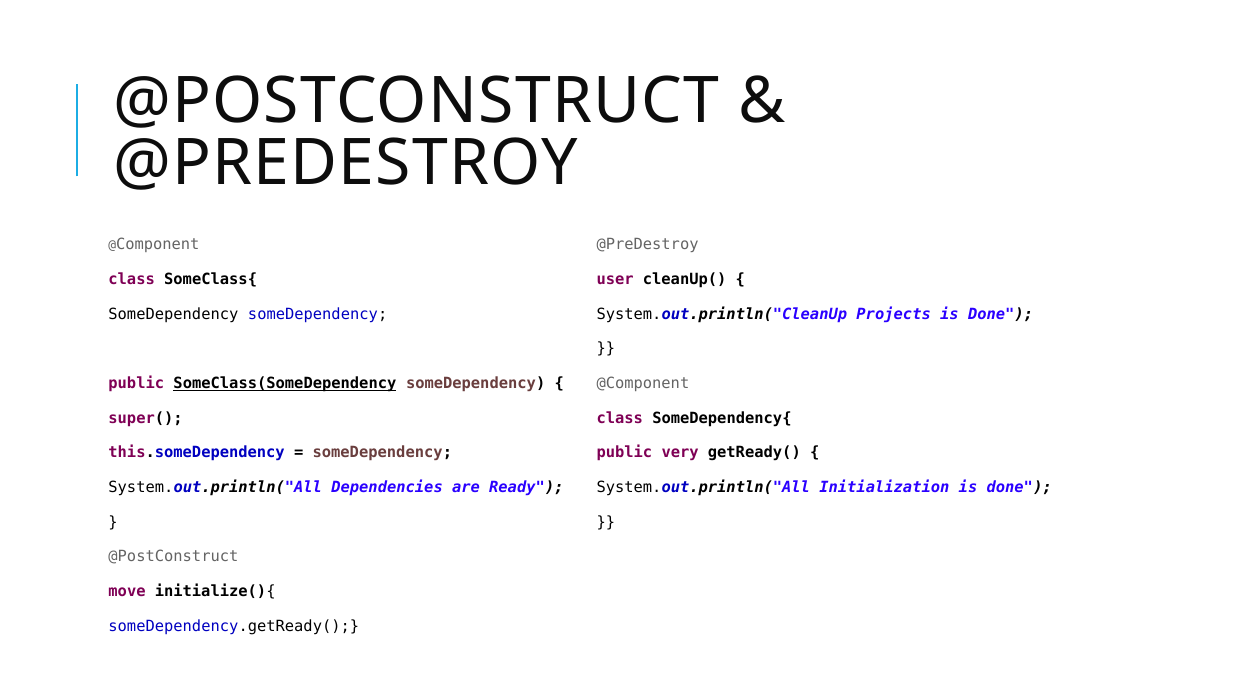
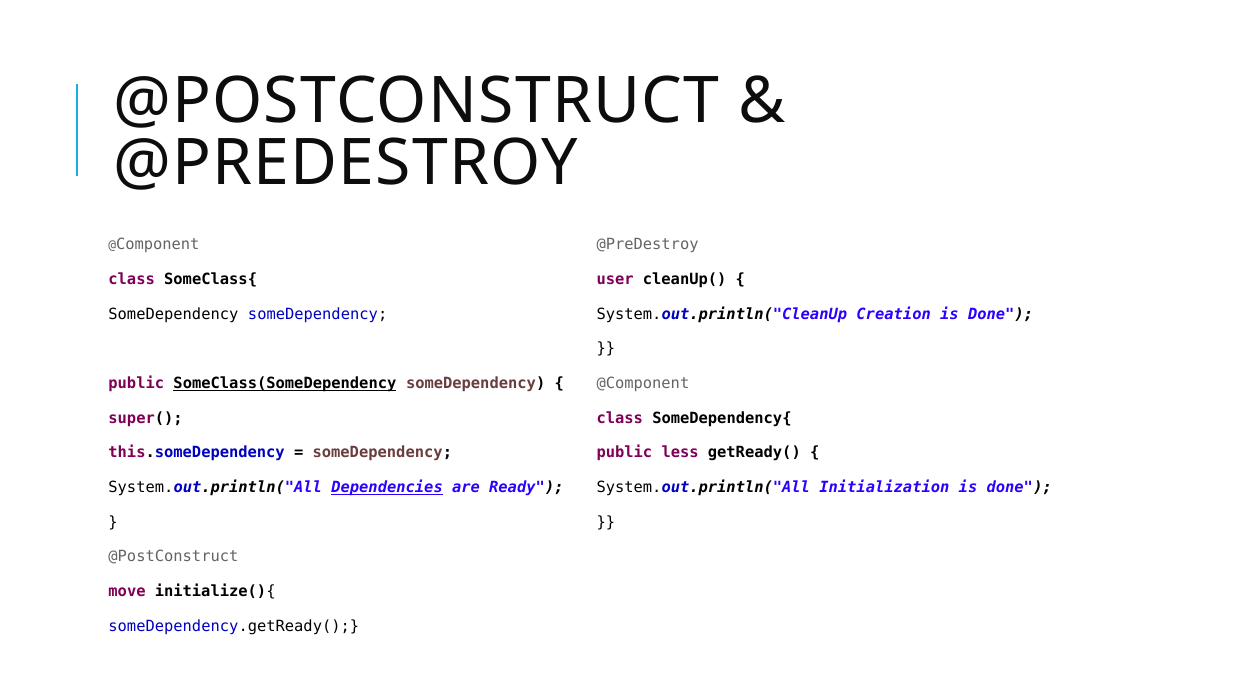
Projects: Projects -> Creation
very: very -> less
Dependencies underline: none -> present
